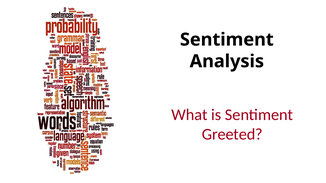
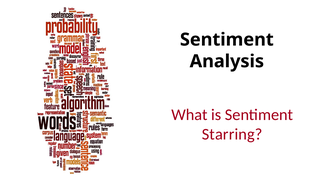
Greeted: Greeted -> Starring
